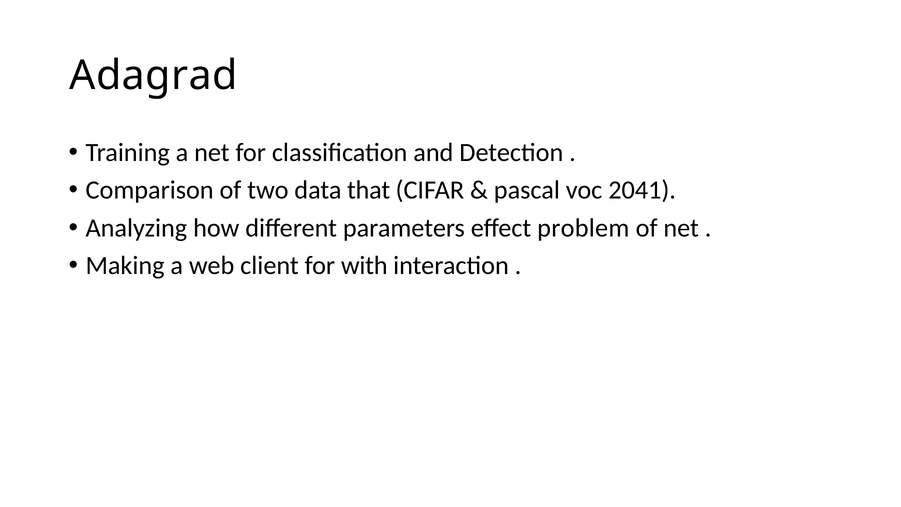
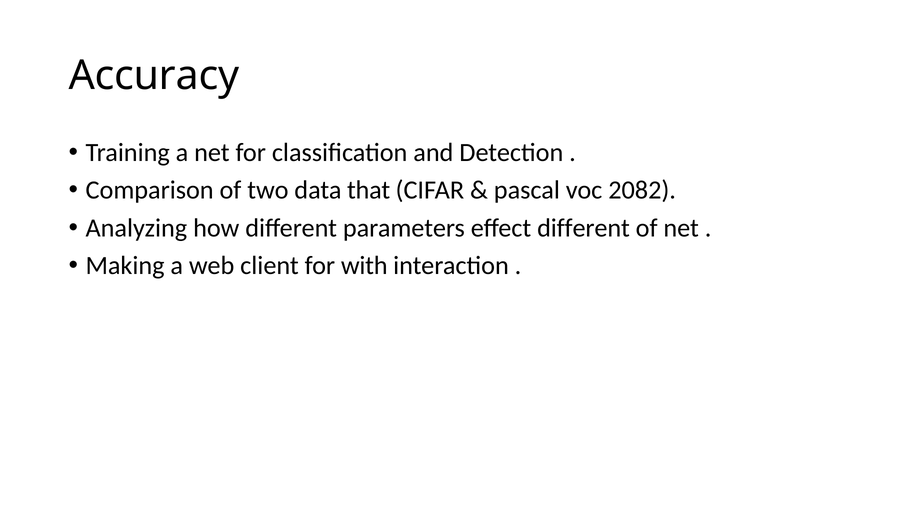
Adagrad: Adagrad -> Accuracy
2041: 2041 -> 2082
effect problem: problem -> different
